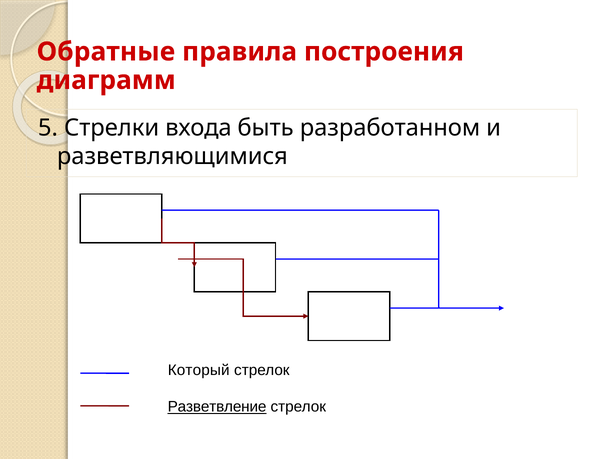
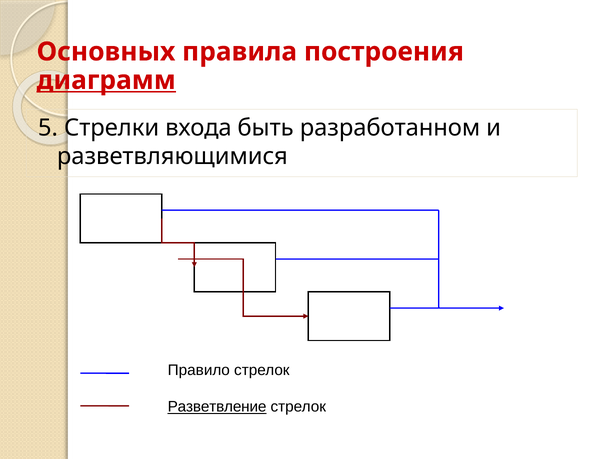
Обратные: Обратные -> Основных
диаграмм underline: none -> present
Который: Который -> Правило
